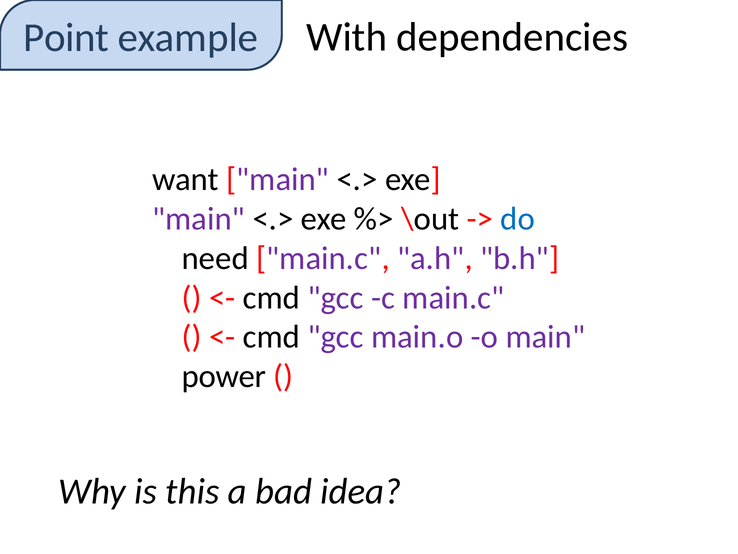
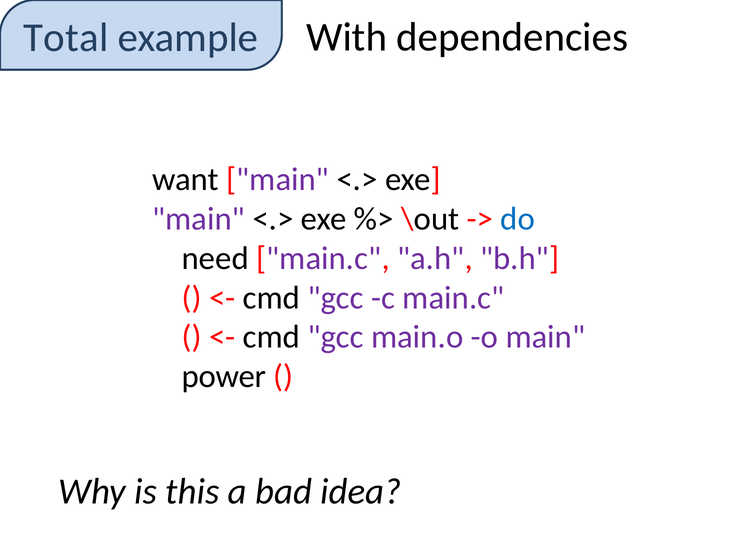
Point: Point -> Total
